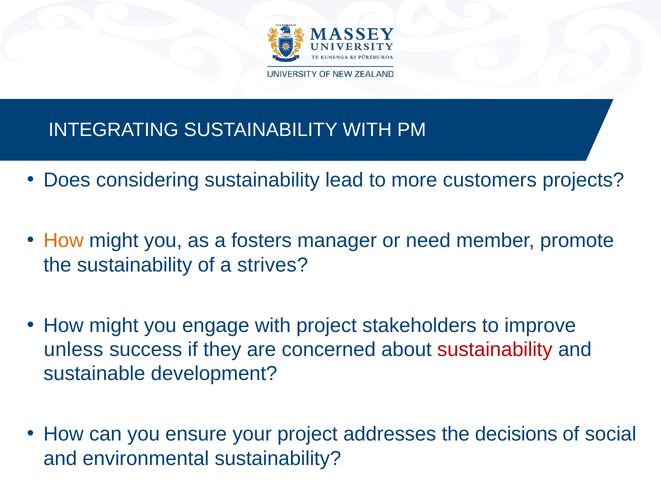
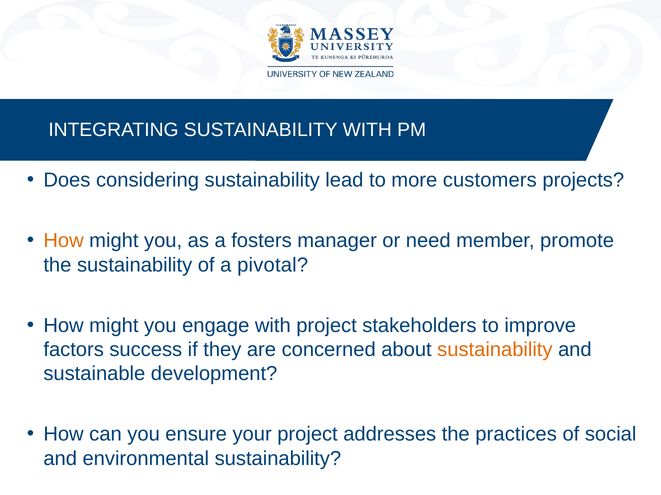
strives: strives -> pivotal
unless: unless -> factors
sustainability at (495, 350) colour: red -> orange
decisions: decisions -> practices
